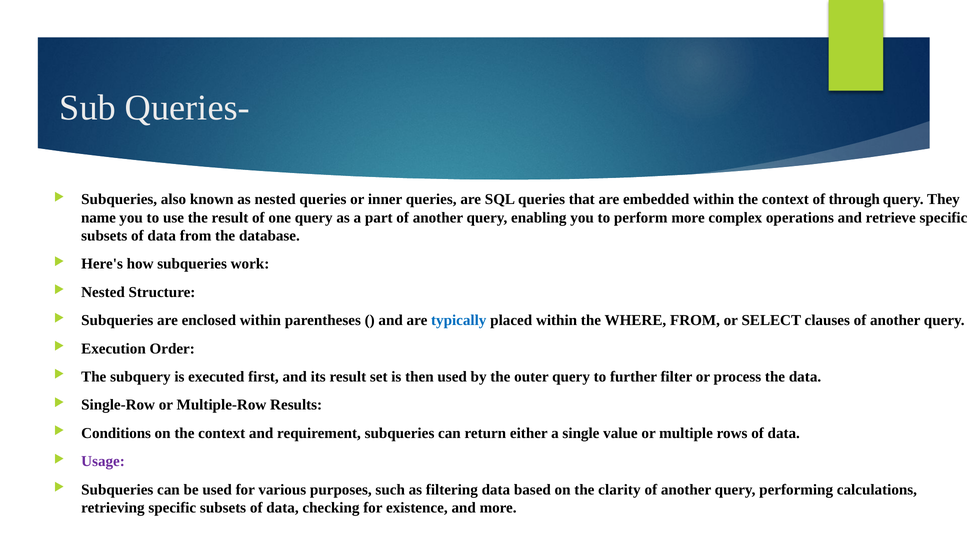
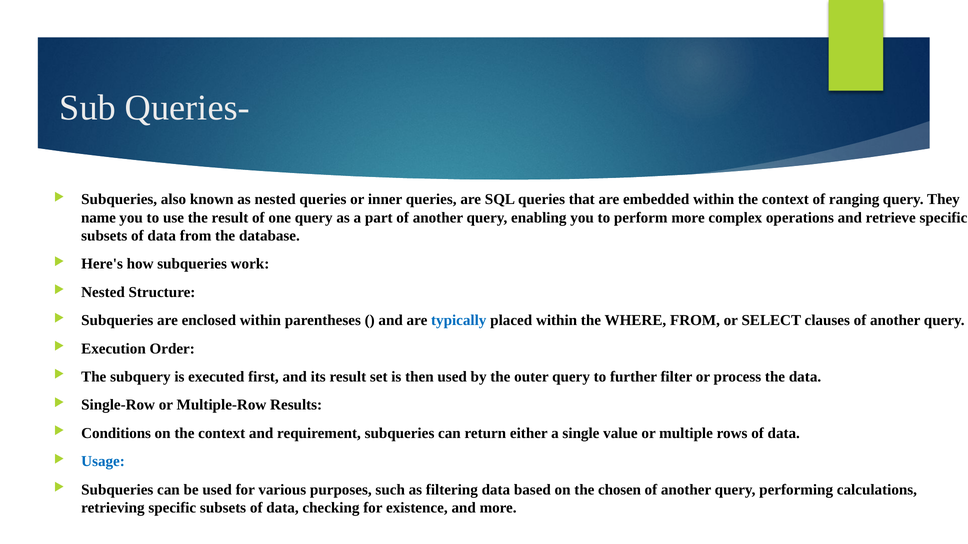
through: through -> ranging
Usage colour: purple -> blue
clarity: clarity -> chosen
